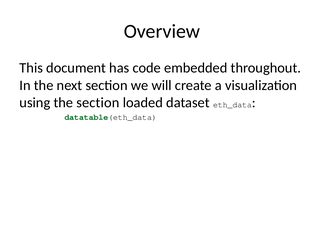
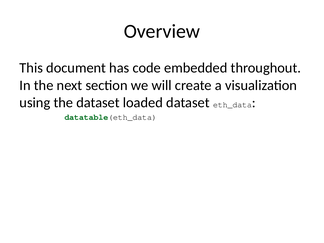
the section: section -> dataset
